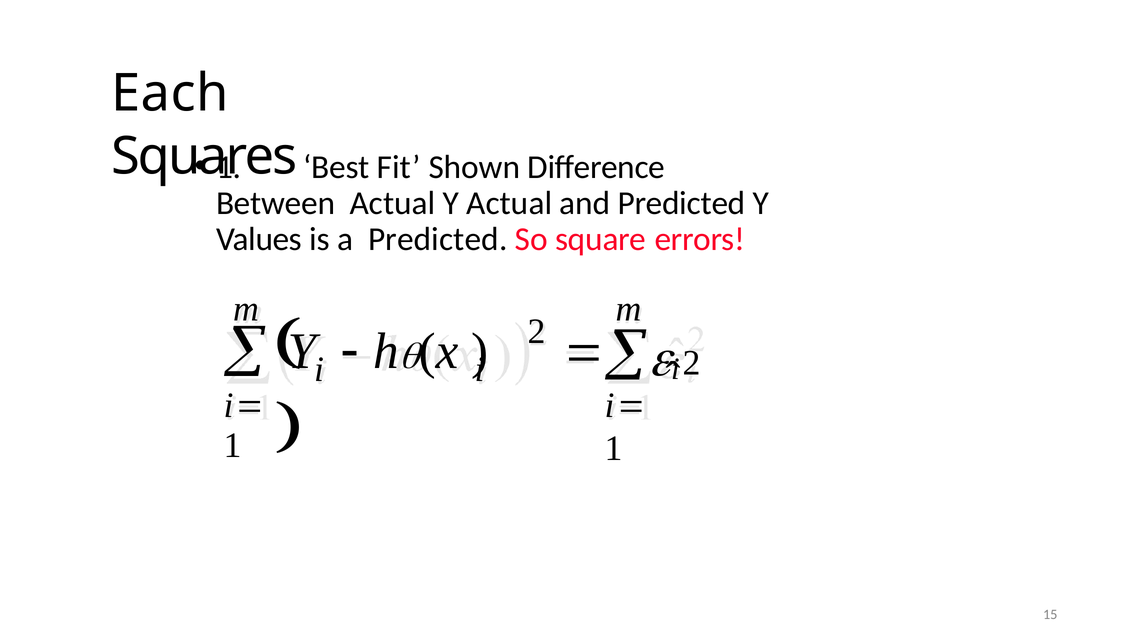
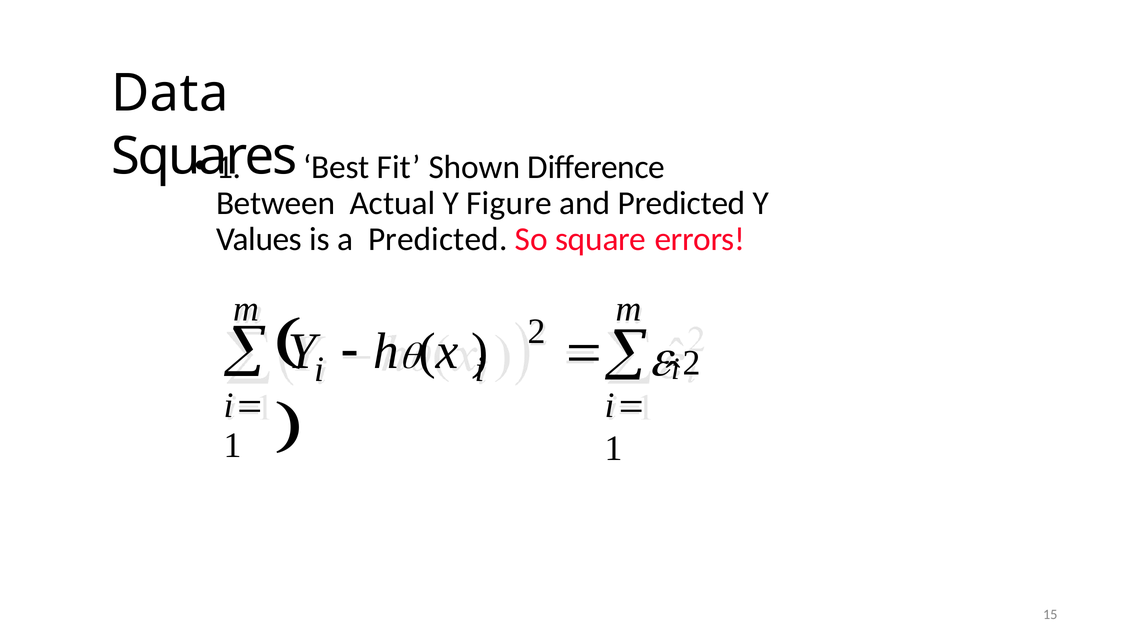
Each: Each -> Data
Y Actual: Actual -> Figure
